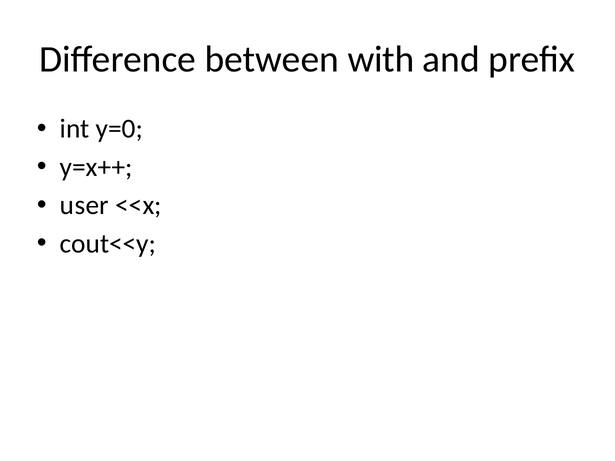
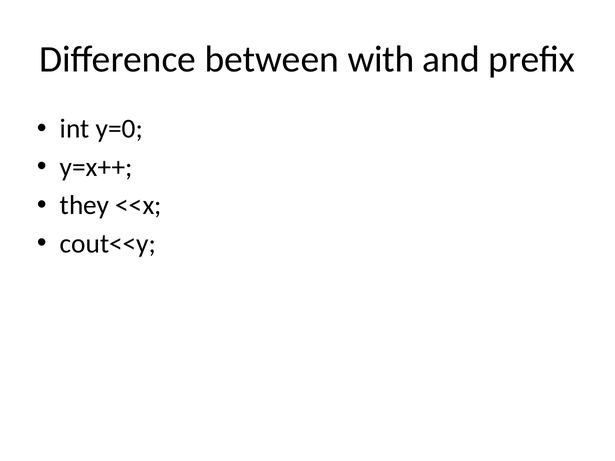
user: user -> they
